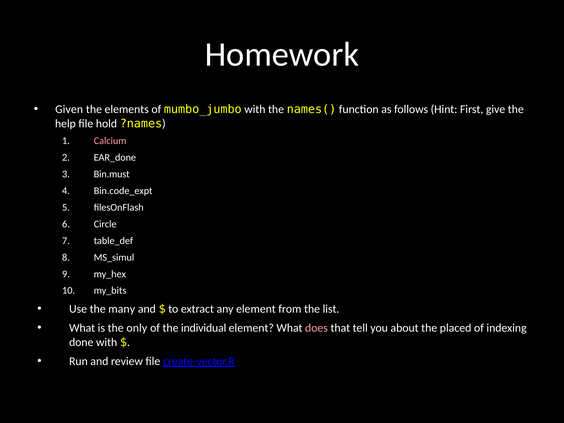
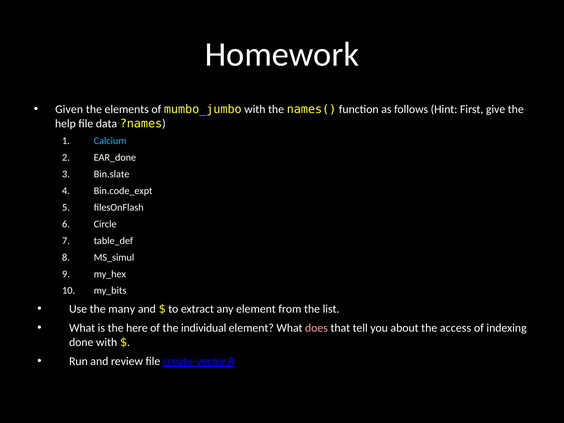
hold: hold -> data
Calcium colour: pink -> light blue
Bin.must: Bin.must -> Bin.slate
only: only -> here
placed: placed -> access
